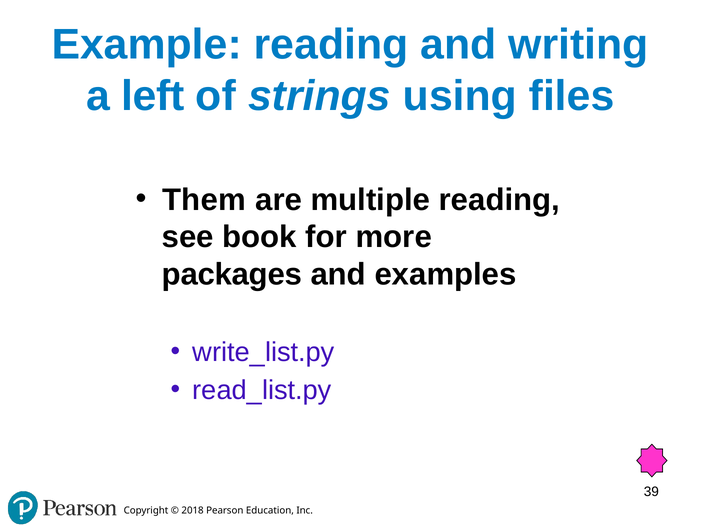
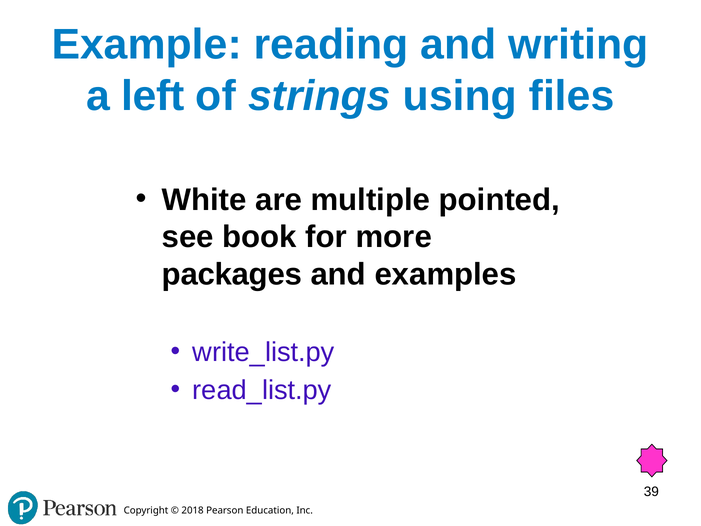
Them: Them -> White
multiple reading: reading -> pointed
